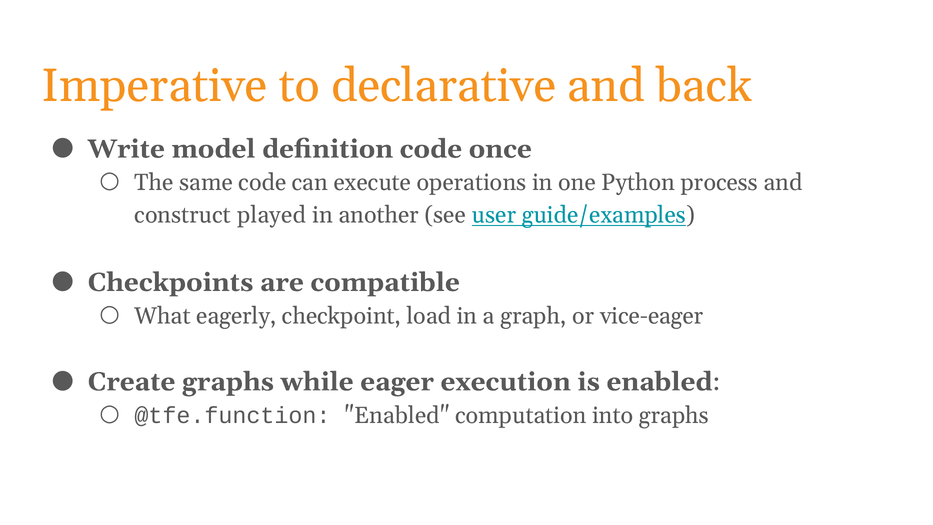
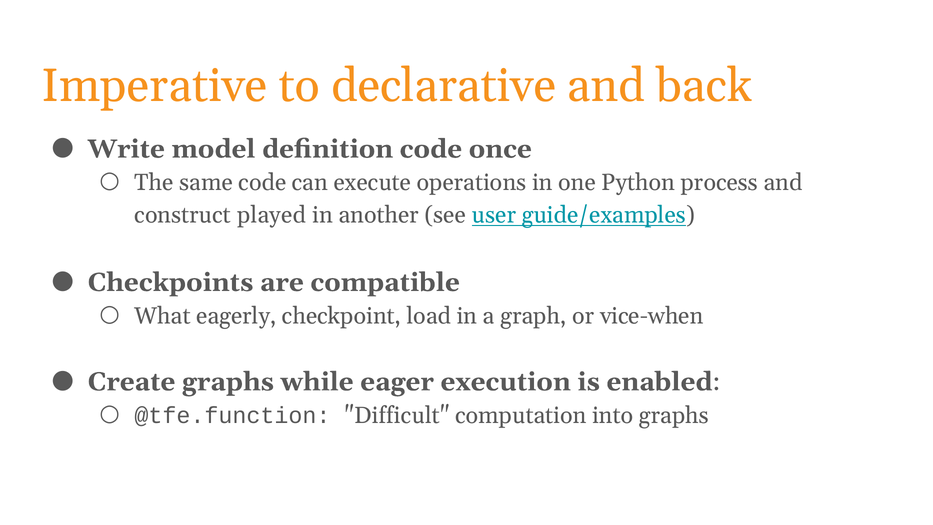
vice-eager: vice-eager -> vice-when
@tfe.function Enabled: Enabled -> Difficult
